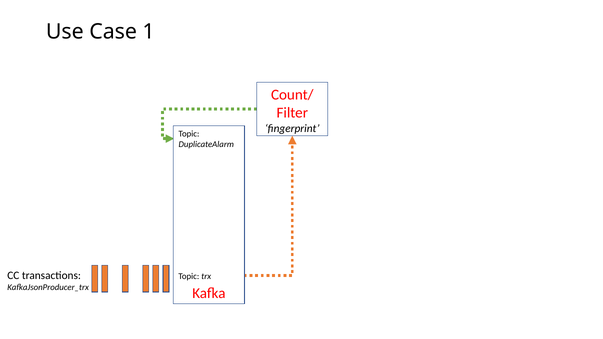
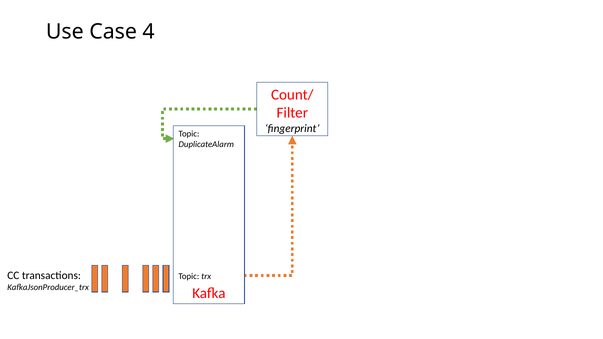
1: 1 -> 4
